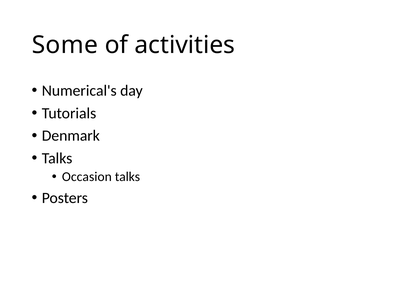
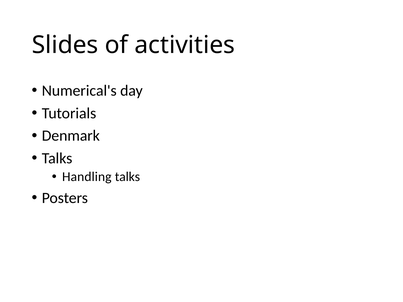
Some: Some -> Slides
Occasion: Occasion -> Handling
